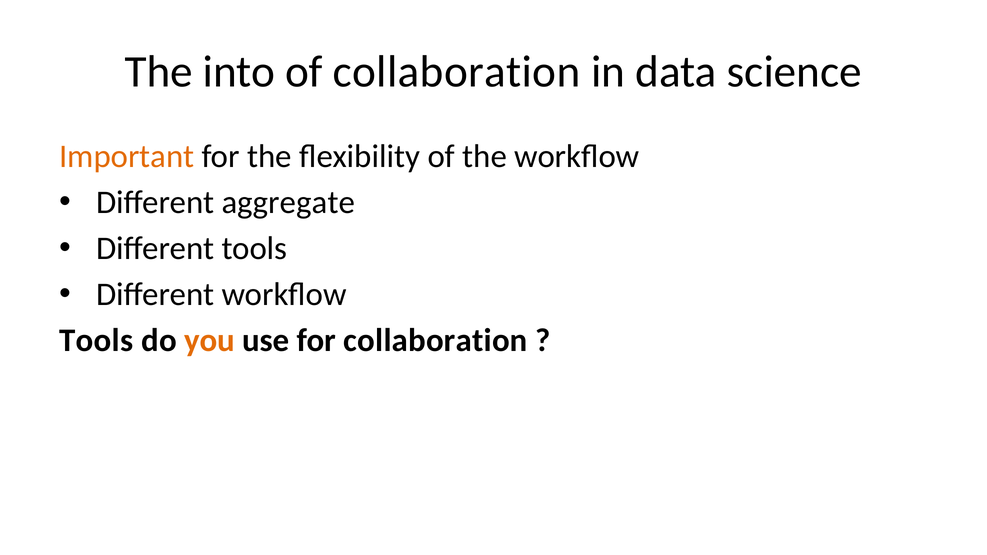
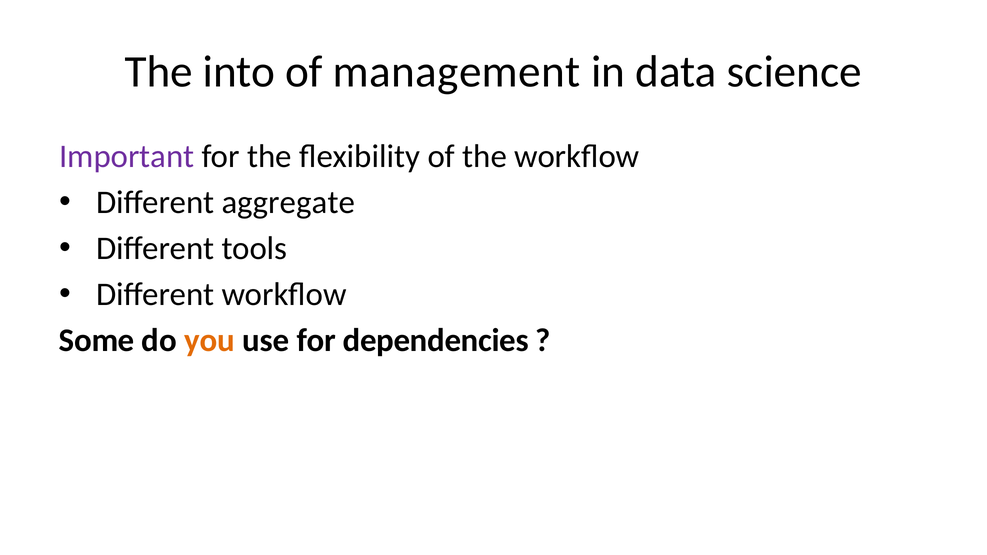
of collaboration: collaboration -> management
Important colour: orange -> purple
Tools at (96, 341): Tools -> Some
for collaboration: collaboration -> dependencies
